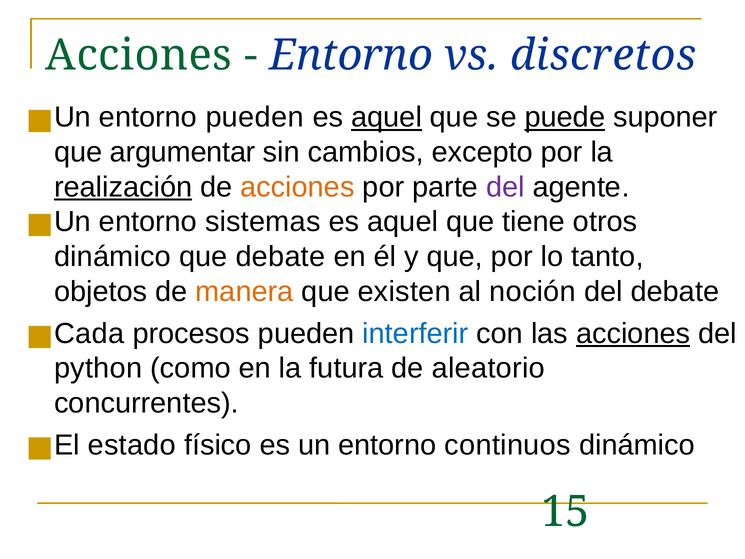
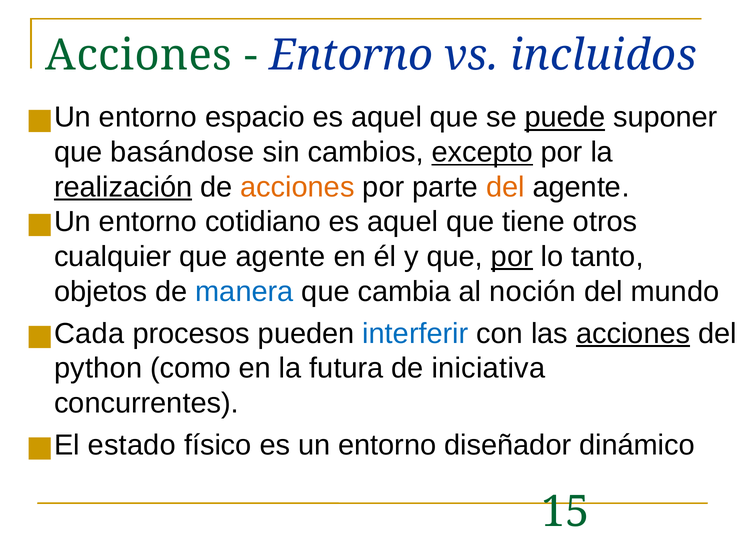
discretos: discretos -> incluidos
entorno pueden: pueden -> espacio
aquel at (387, 117) underline: present -> none
argumentar: argumentar -> basándose
excepto underline: none -> present
del at (505, 187) colour: purple -> orange
sistemas: sistemas -> cotidiano
dinámico at (113, 257): dinámico -> cualquier
que debate: debate -> agente
por at (512, 257) underline: none -> present
manera colour: orange -> blue
existen: existen -> cambia
del debate: debate -> mundo
aleatorio: aleatorio -> iniciativa
continuos: continuos -> diseñador
